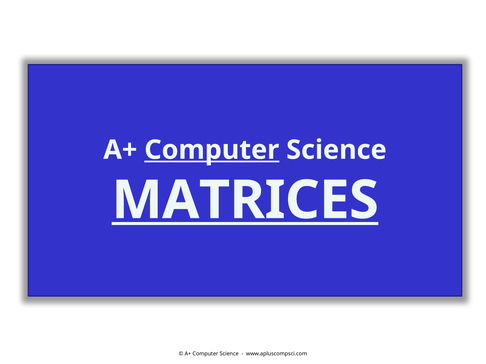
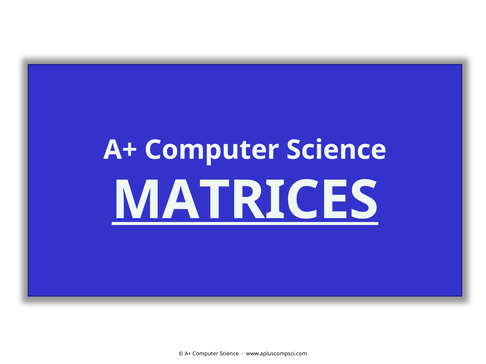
Computer at (212, 150) underline: present -> none
